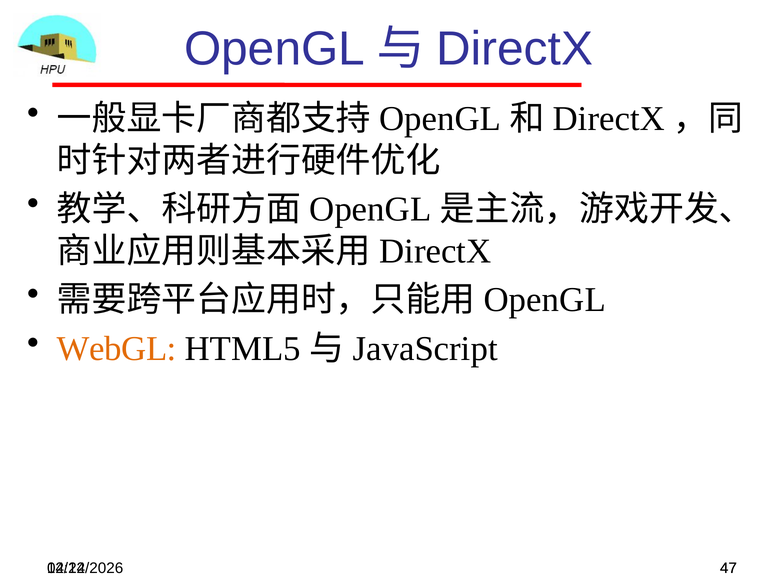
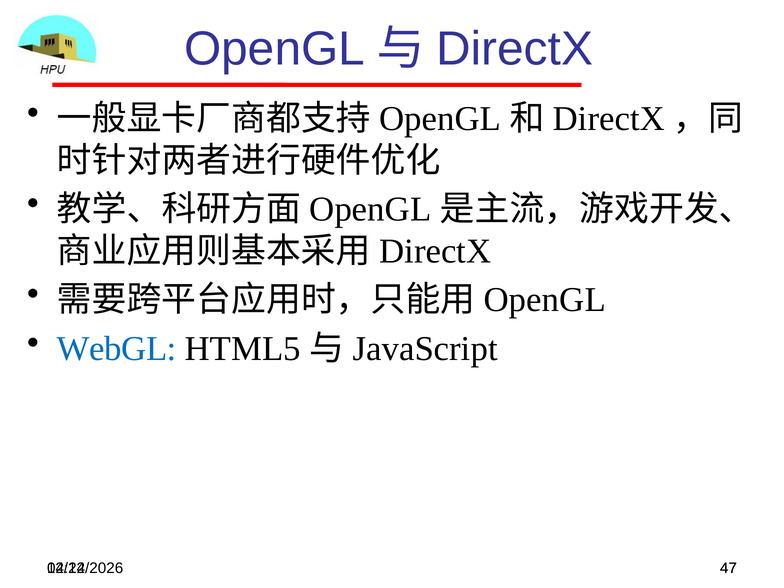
WebGL colour: orange -> blue
